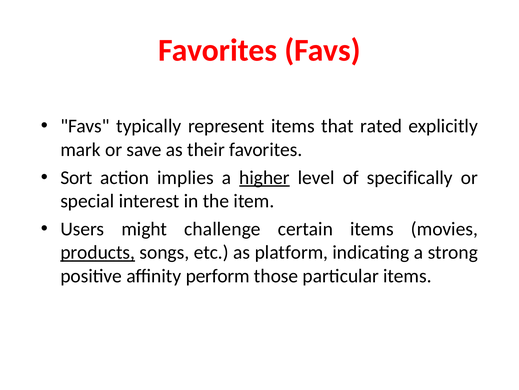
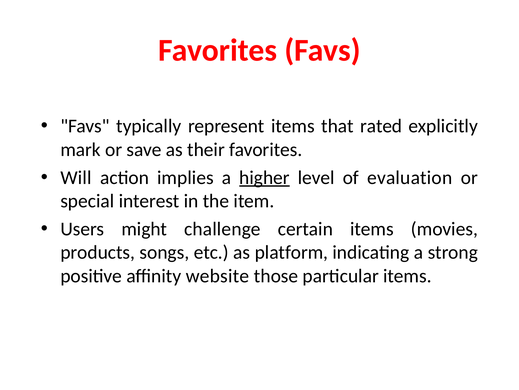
Sort: Sort -> Will
specifically: specifically -> evaluation
products underline: present -> none
perform: perform -> website
